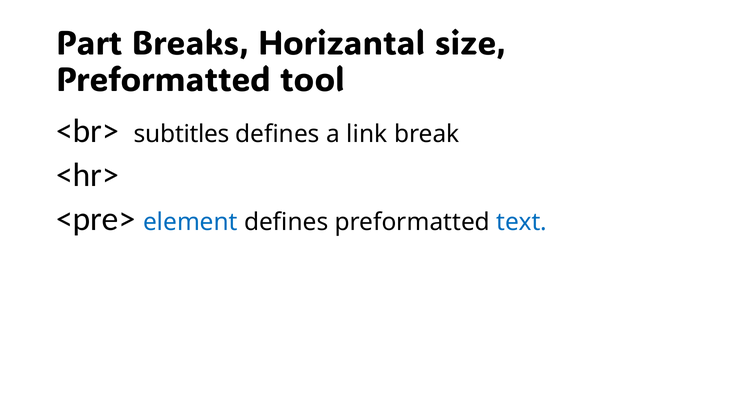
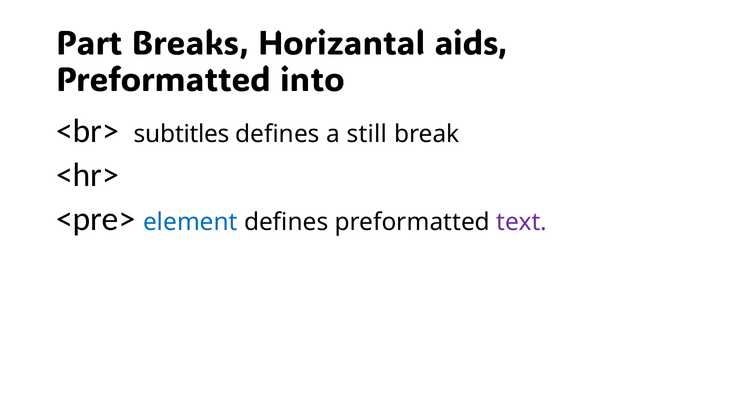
size: size -> aids
tool: tool -> into
link: link -> still
text colour: blue -> purple
